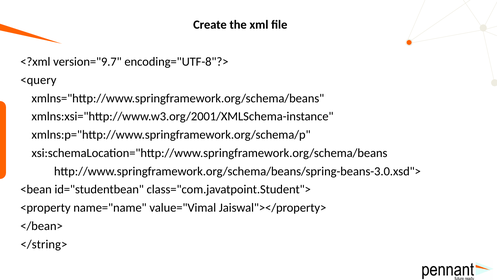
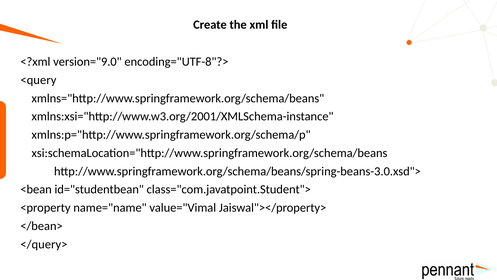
version="9.7: version="9.7 -> version="9.0
</string>: </string> -> </query>
